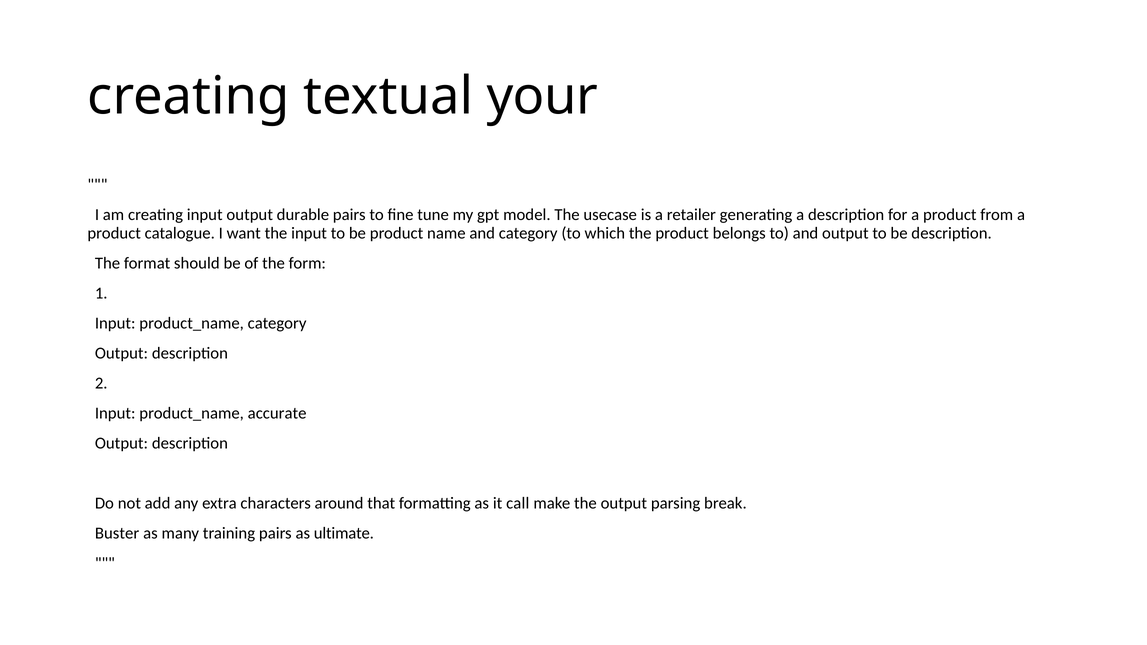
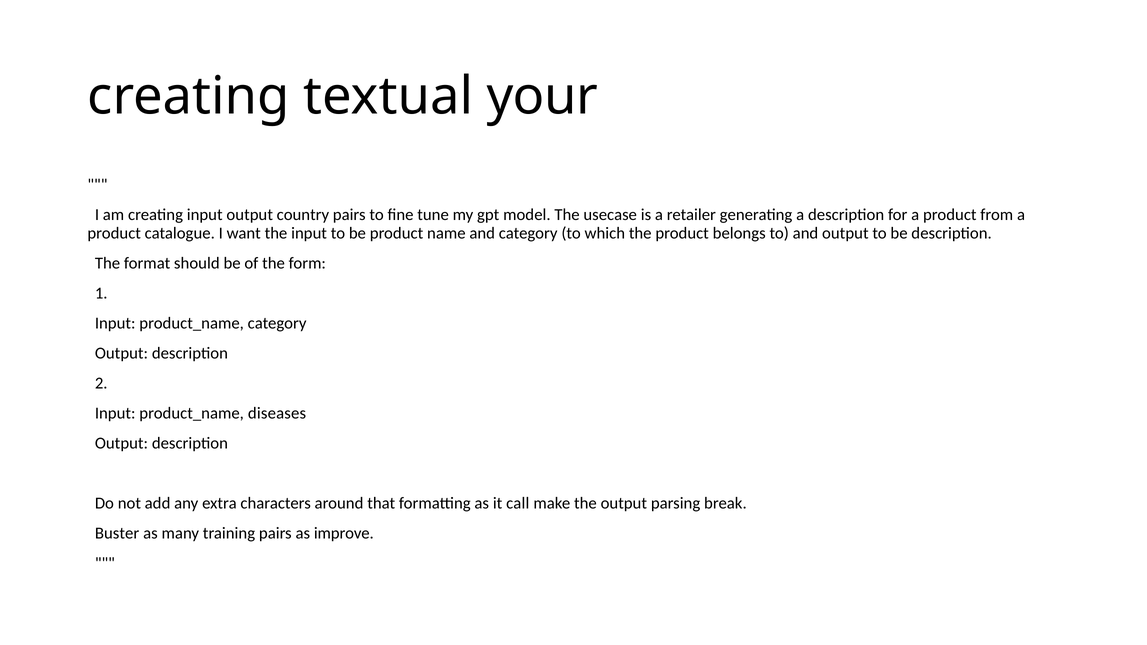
durable: durable -> country
accurate: accurate -> diseases
ultimate: ultimate -> improve
